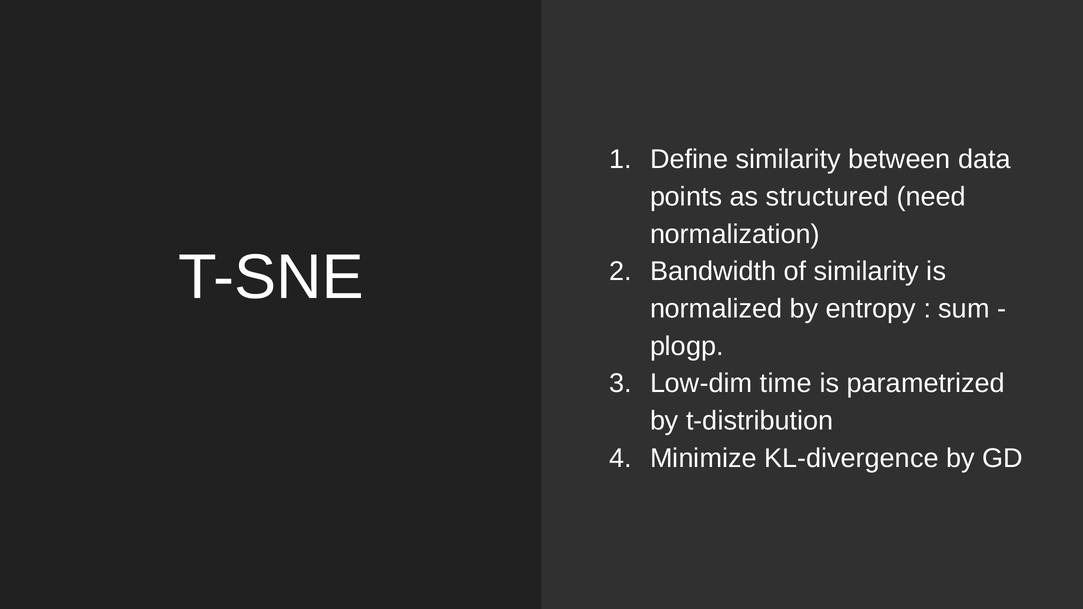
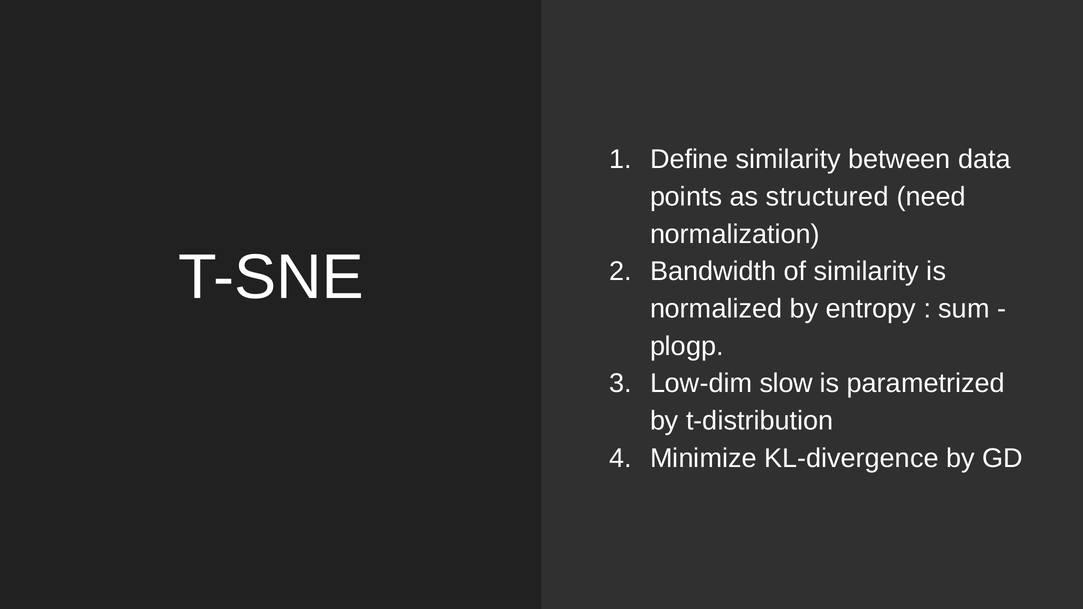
time: time -> slow
